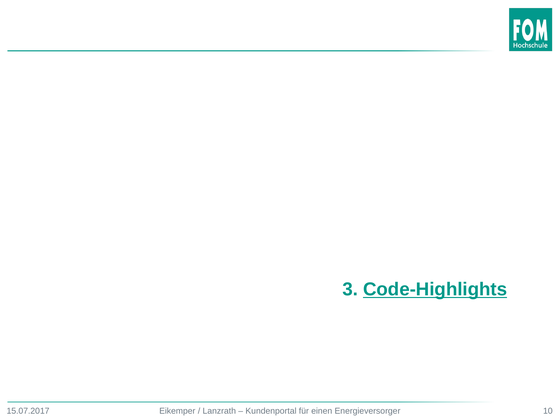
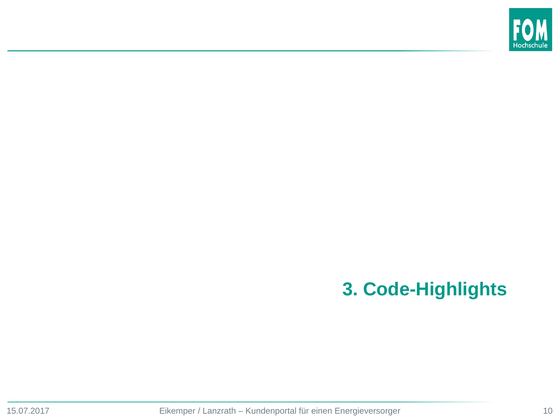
Code-Highlights underline: present -> none
